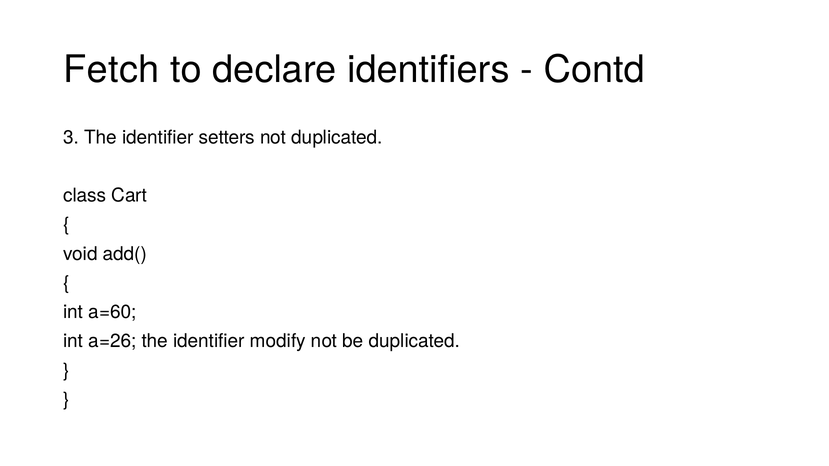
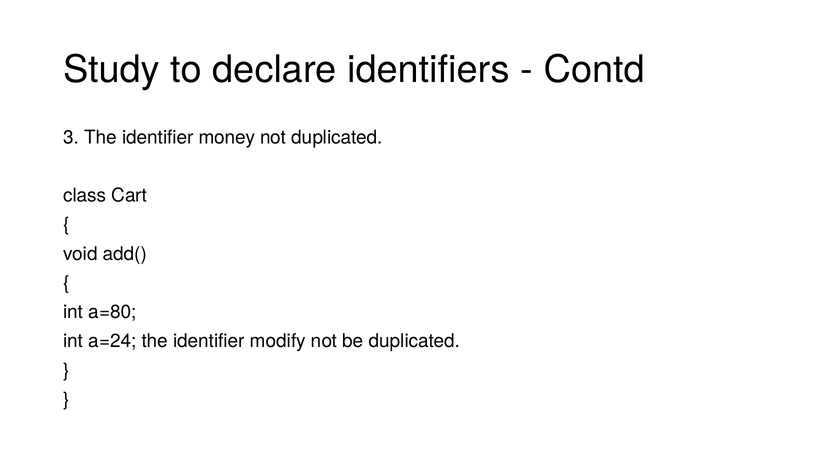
Fetch: Fetch -> Study
setters: setters -> money
a=60: a=60 -> a=80
a=26: a=26 -> a=24
